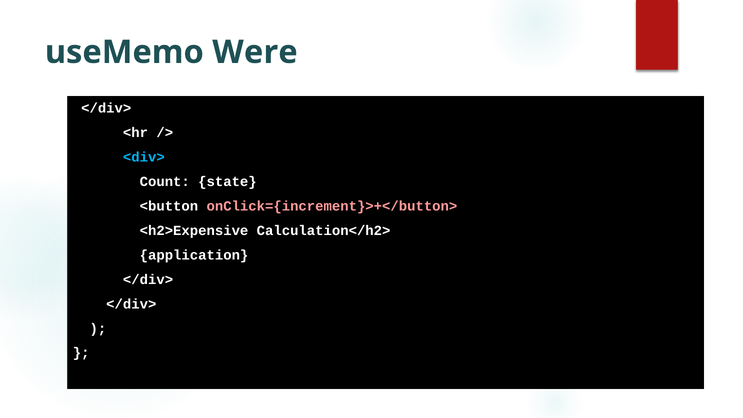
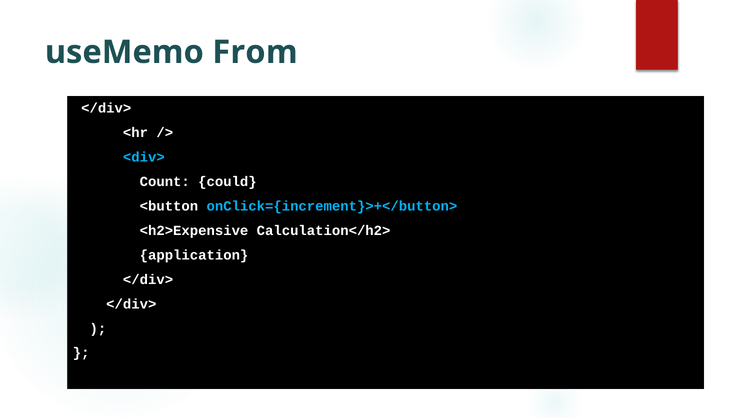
Were: Were -> From
state: state -> could
onClick={increment}>+</button> colour: pink -> light blue
